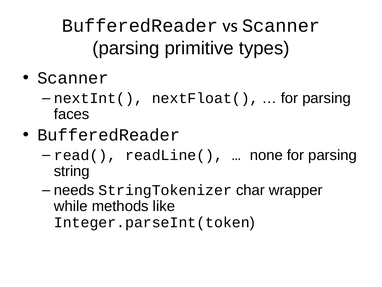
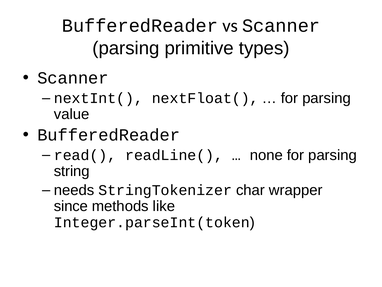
faces: faces -> value
while: while -> since
